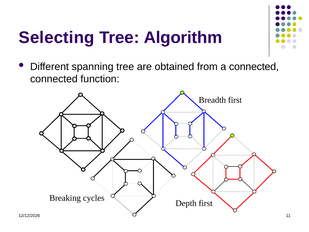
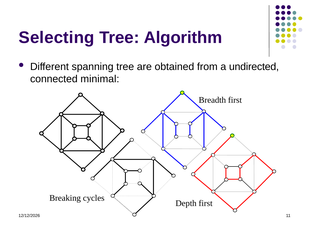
a connected: connected -> undirected
function: function -> minimal
